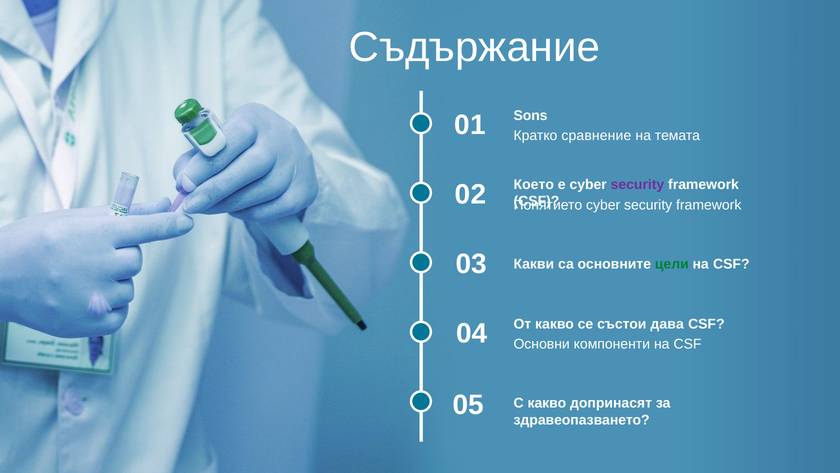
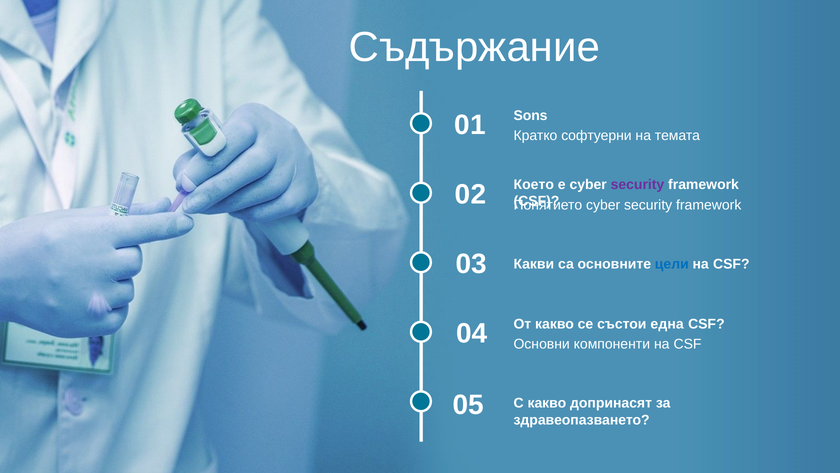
сравнение: сравнение -> софтуерни
цели colour: green -> blue
дава: дава -> една
